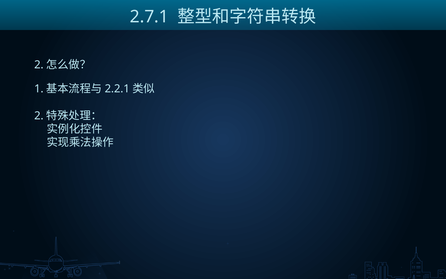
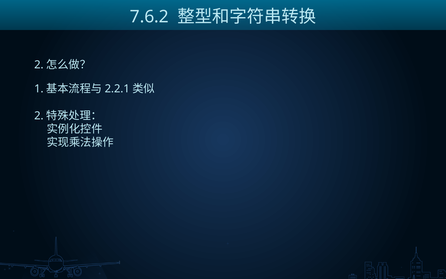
2.7.1: 2.7.1 -> 7.6.2
